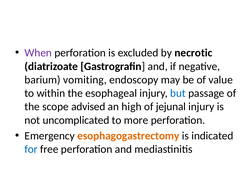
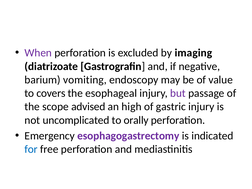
necrotic: necrotic -> imaging
within: within -> covers
but colour: blue -> purple
jejunal: jejunal -> gastric
more: more -> orally
esophagogastrectomy colour: orange -> purple
